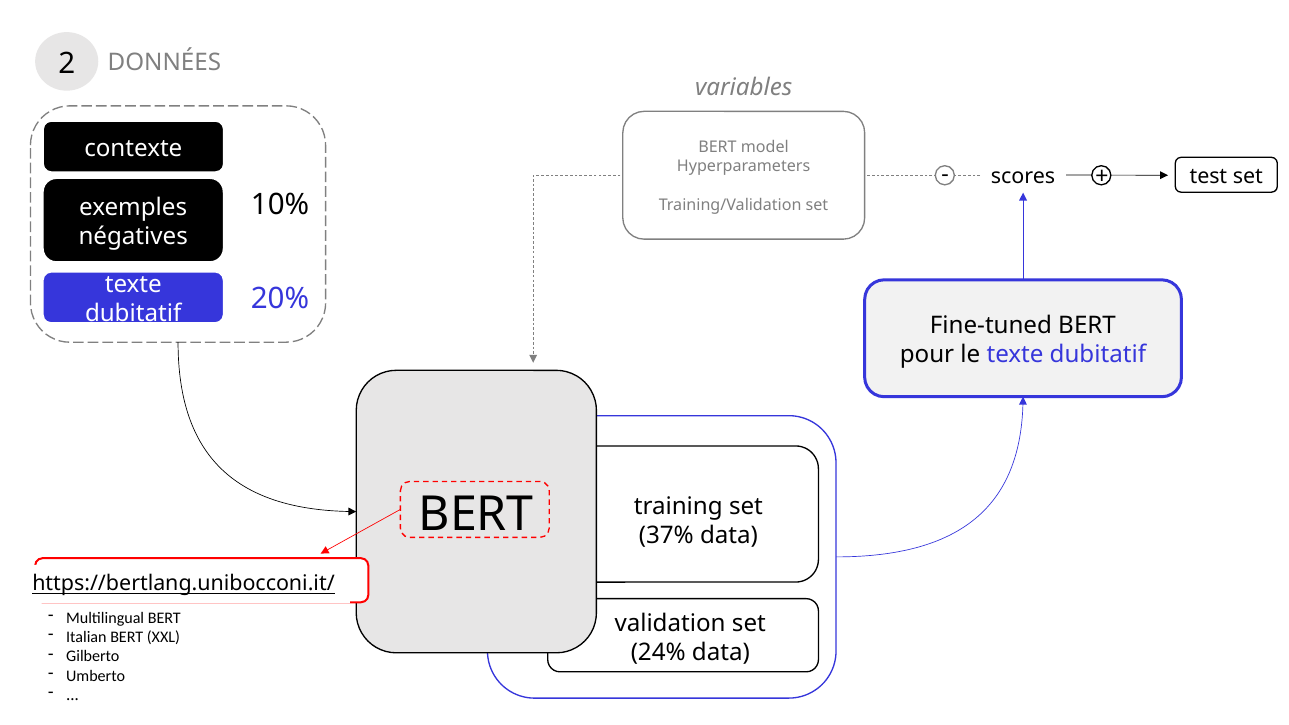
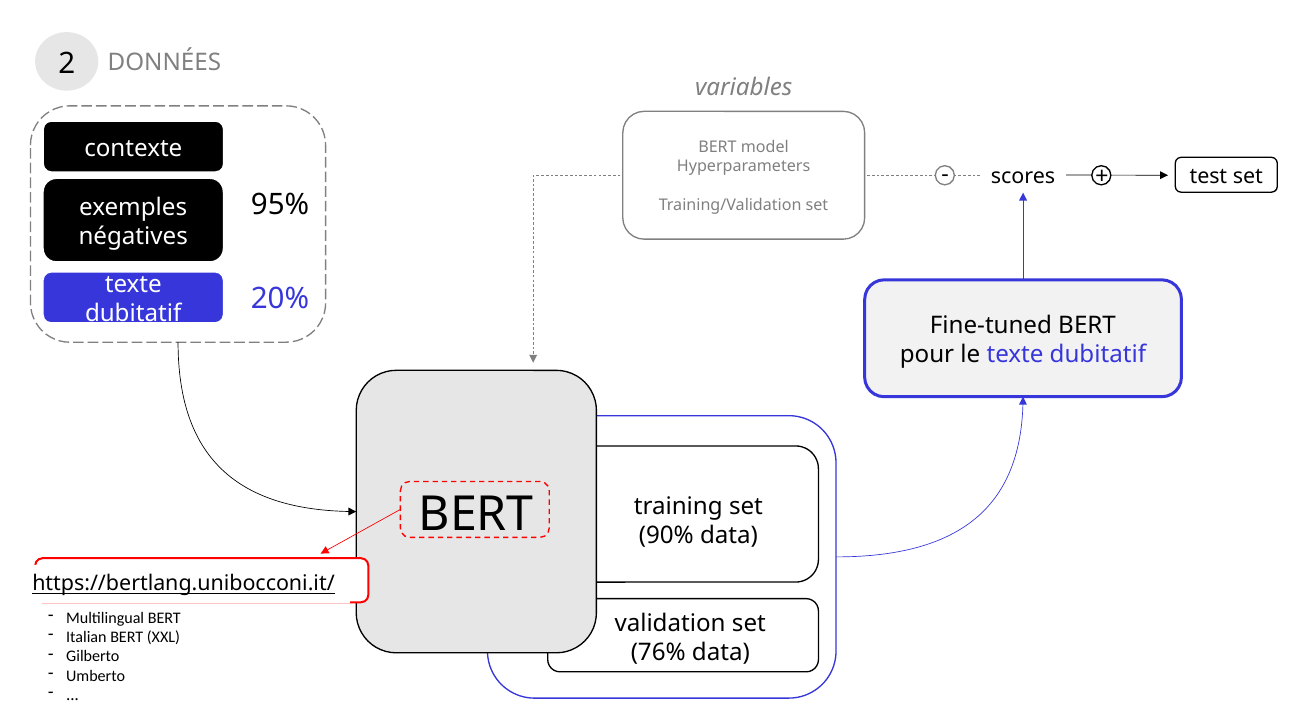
10%: 10% -> 95%
37%: 37% -> 90%
24%: 24% -> 76%
